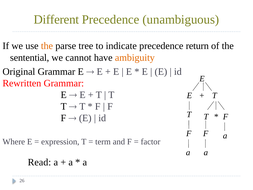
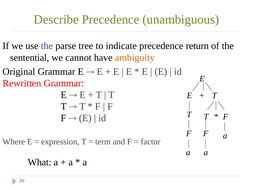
Different: Different -> Describe
the at (47, 46) colour: orange -> purple
Read: Read -> What
